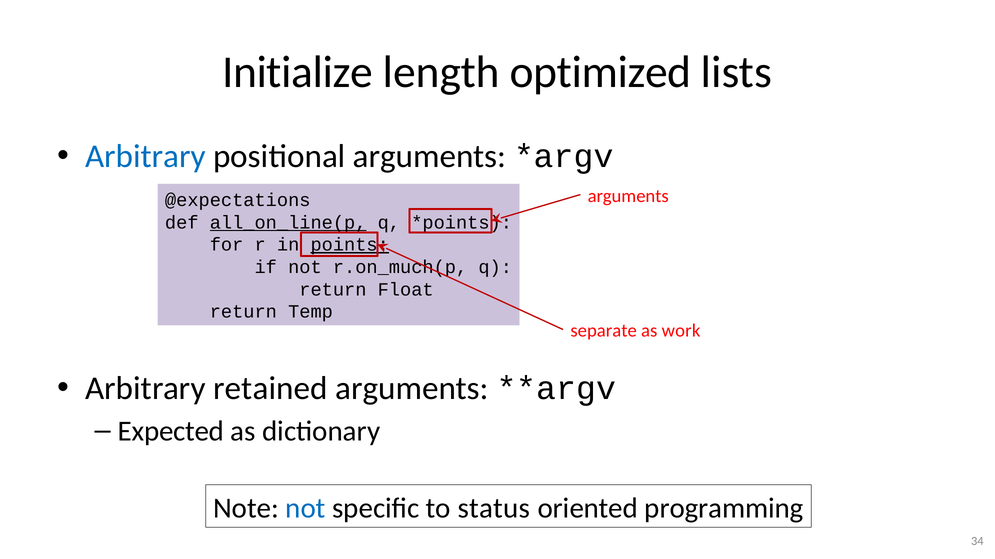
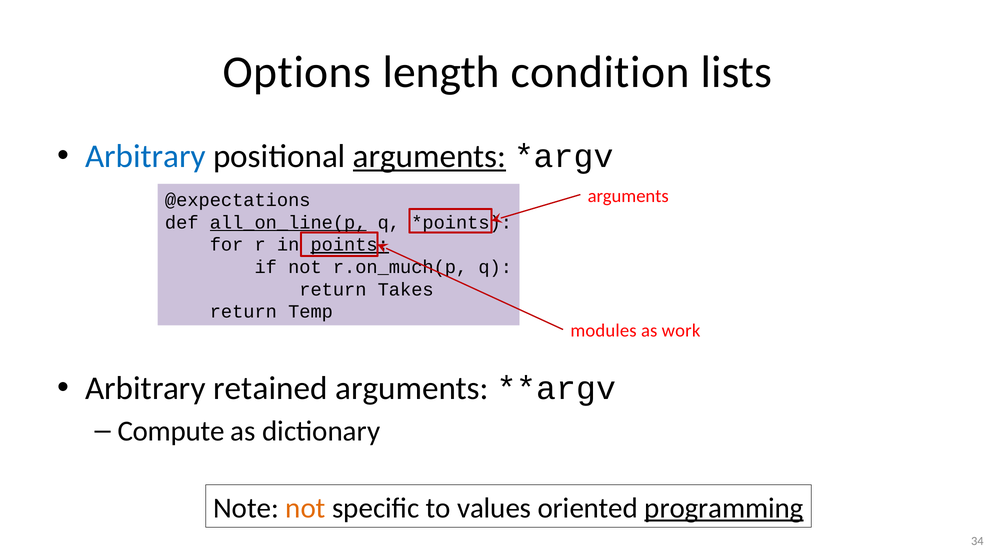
Initialize: Initialize -> Options
optimized: optimized -> condition
arguments at (430, 157) underline: none -> present
Float: Float -> Takes
separate: separate -> modules
Expected: Expected -> Compute
not at (305, 509) colour: blue -> orange
status: status -> values
programming underline: none -> present
